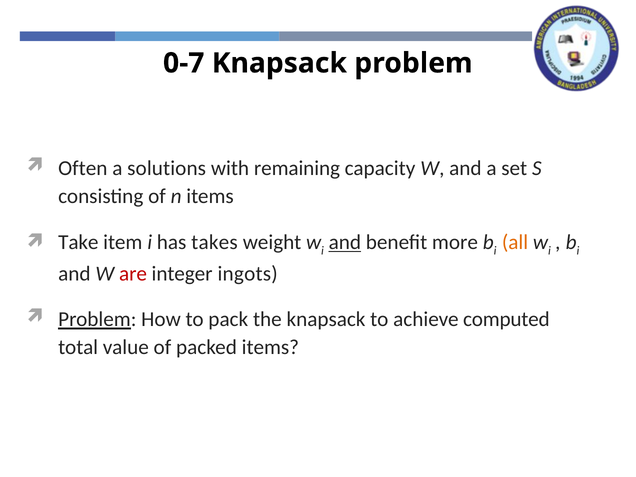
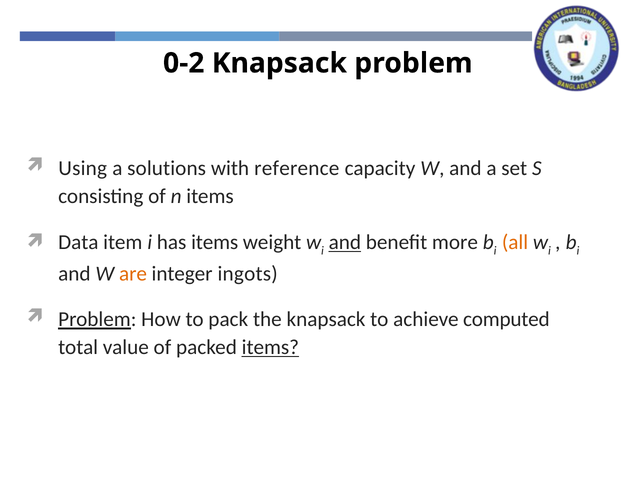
0-7: 0-7 -> 0-2
Often: Often -> Using
remaining: remaining -> reference
Take: Take -> Data
has takes: takes -> items
are colour: red -> orange
items at (270, 347) underline: none -> present
